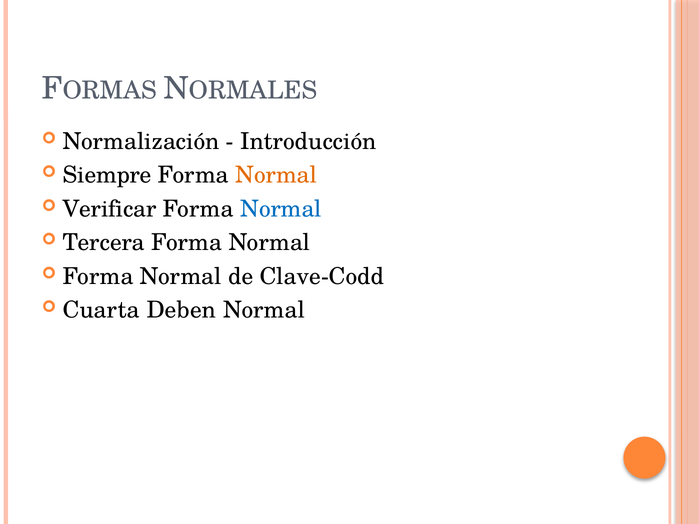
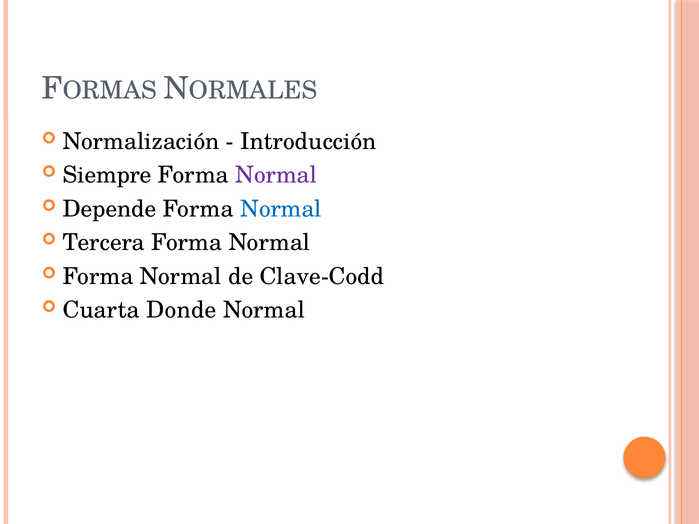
Normal at (276, 175) colour: orange -> purple
Verificar: Verificar -> Depende
Deben: Deben -> Donde
